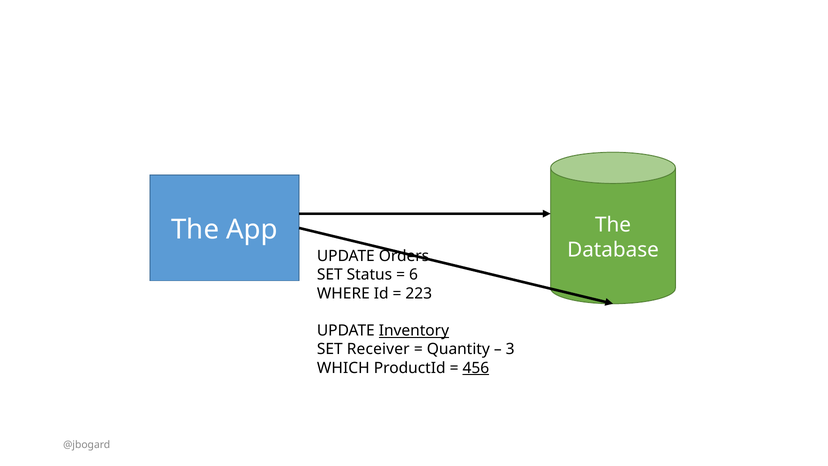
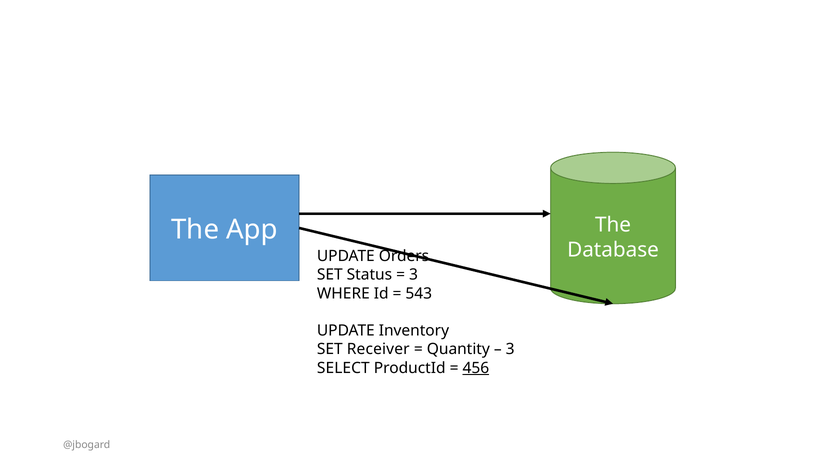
6 at (414, 275): 6 -> 3
223: 223 -> 543
Inventory underline: present -> none
WHICH: WHICH -> SELECT
